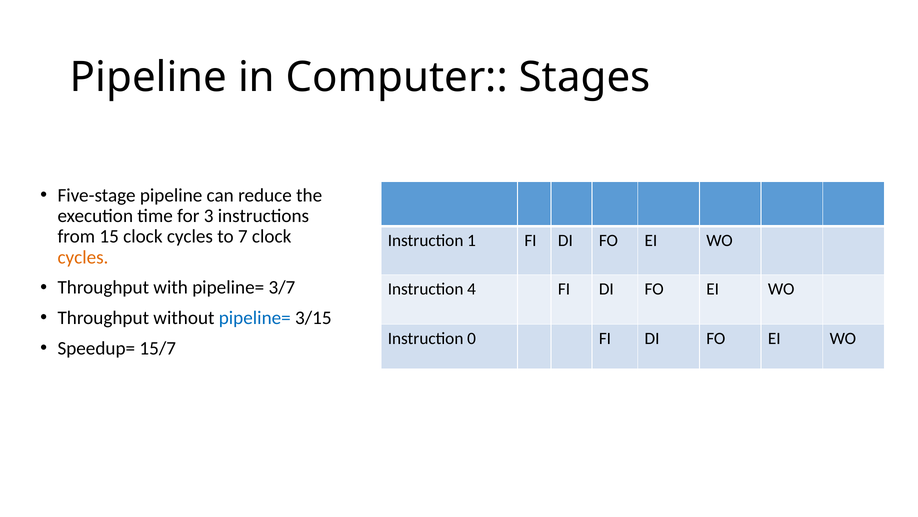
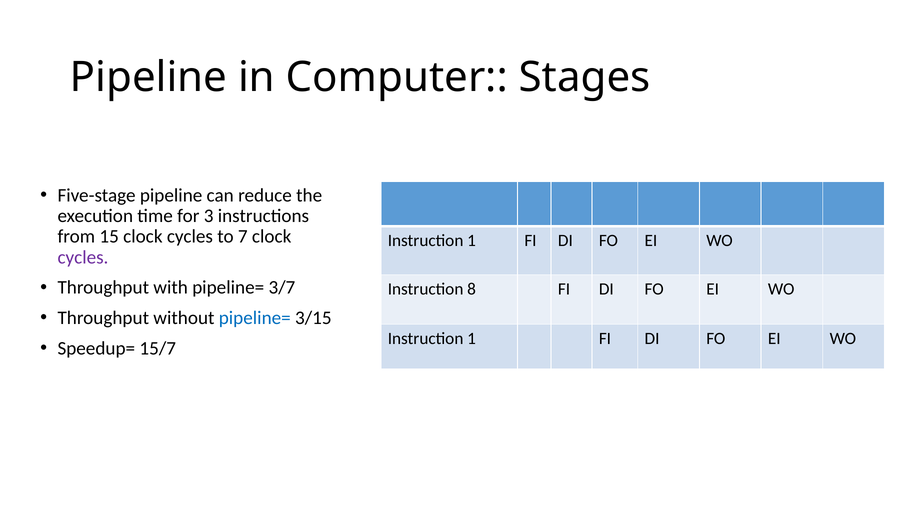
cycles at (83, 257) colour: orange -> purple
4: 4 -> 8
0 at (472, 338): 0 -> 1
